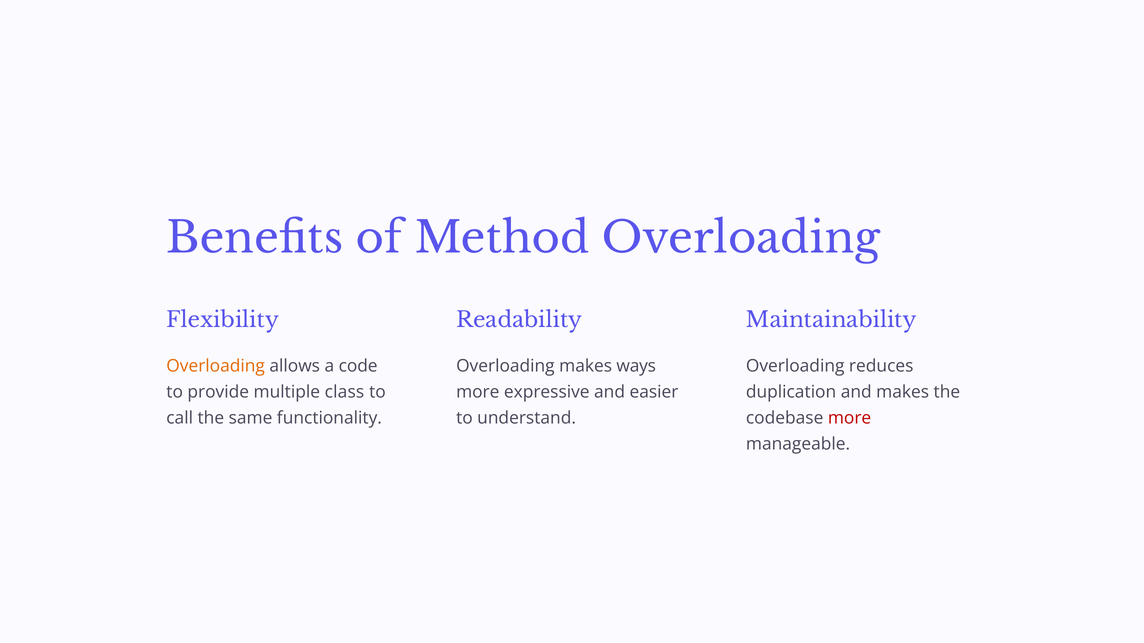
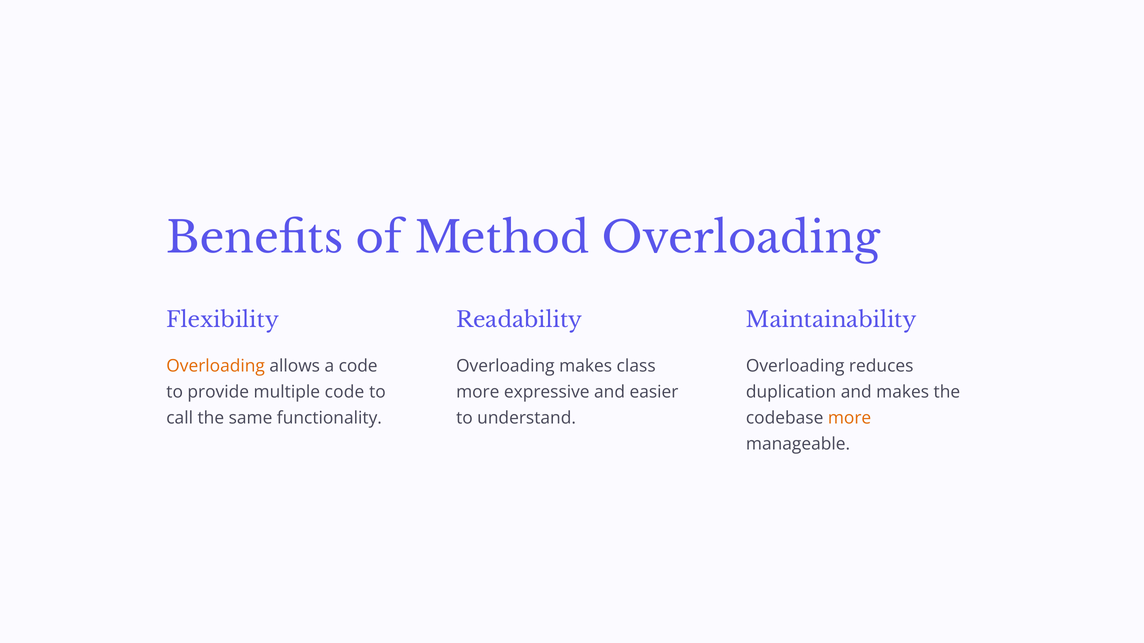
ways: ways -> class
multiple class: class -> code
more at (850, 418) colour: red -> orange
